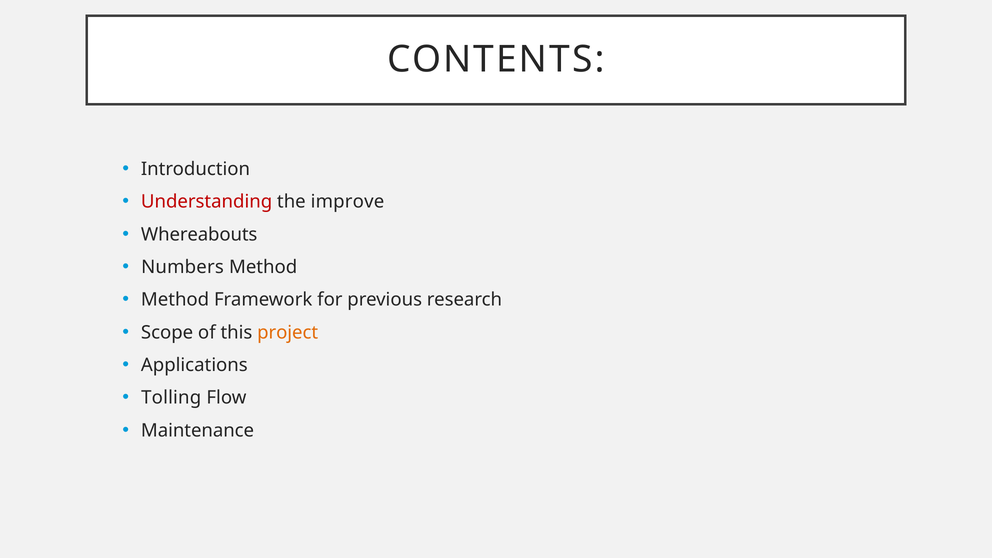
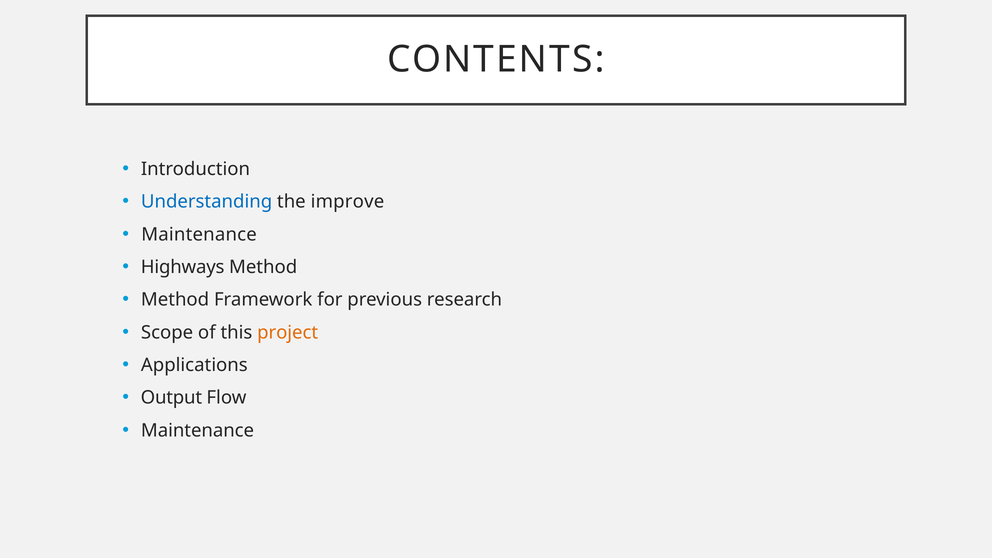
Understanding colour: red -> blue
Whereabouts at (199, 234): Whereabouts -> Maintenance
Numbers: Numbers -> Highways
Tolling: Tolling -> Output
